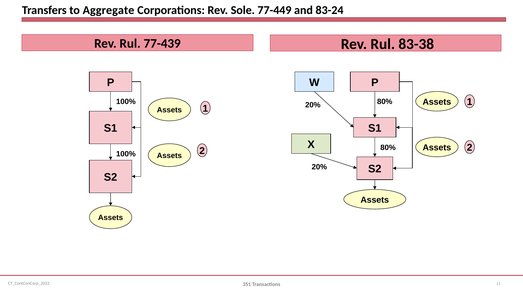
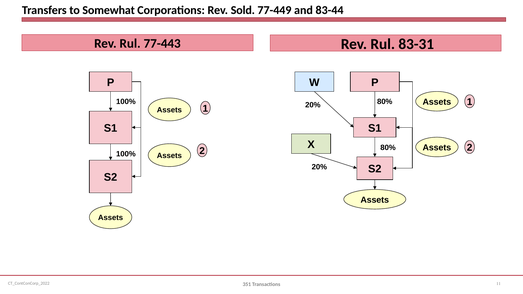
Aggregate: Aggregate -> Somewhat
Sole: Sole -> Sold
83-24: 83-24 -> 83-44
77-439: 77-439 -> 77-443
83-38: 83-38 -> 83-31
